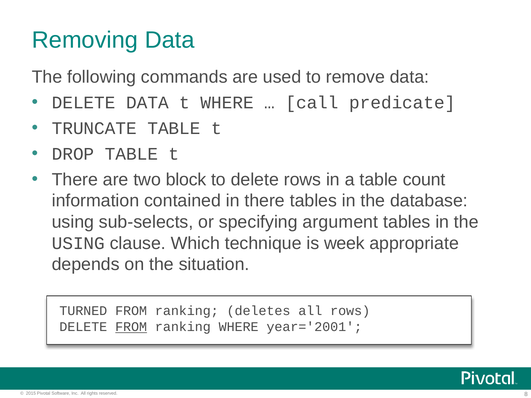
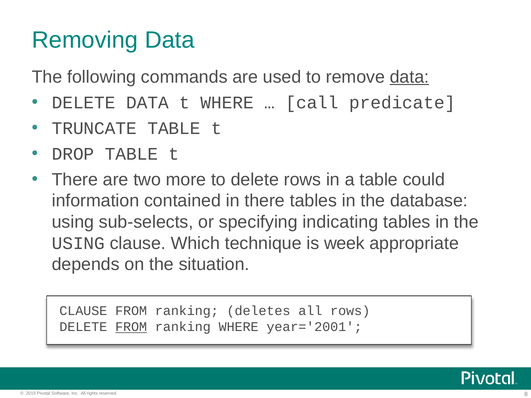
data at (409, 77) underline: none -> present
block: block -> more
count: count -> could
argument: argument -> indicating
TURNED at (83, 311): TURNED -> CLAUSE
